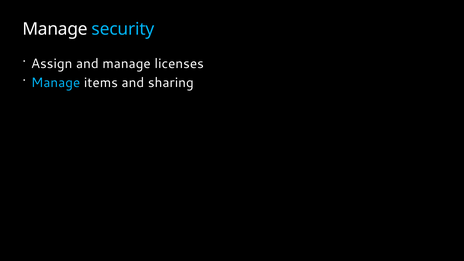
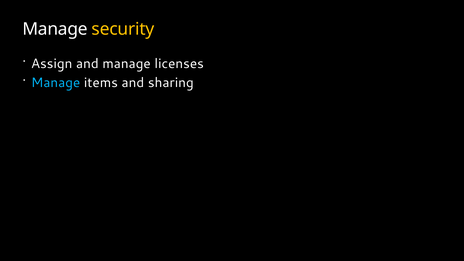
security colour: light blue -> yellow
